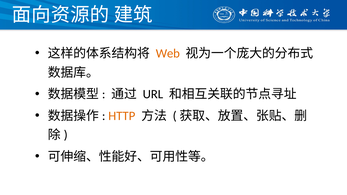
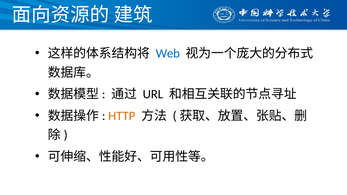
Web colour: orange -> blue
